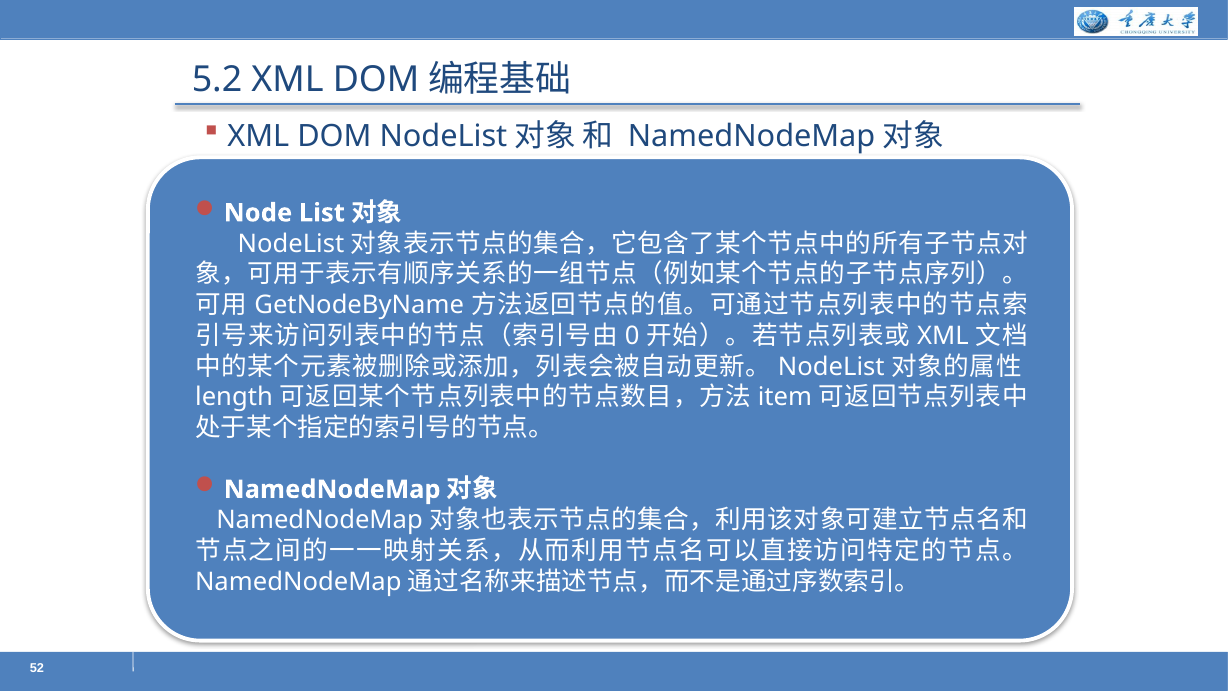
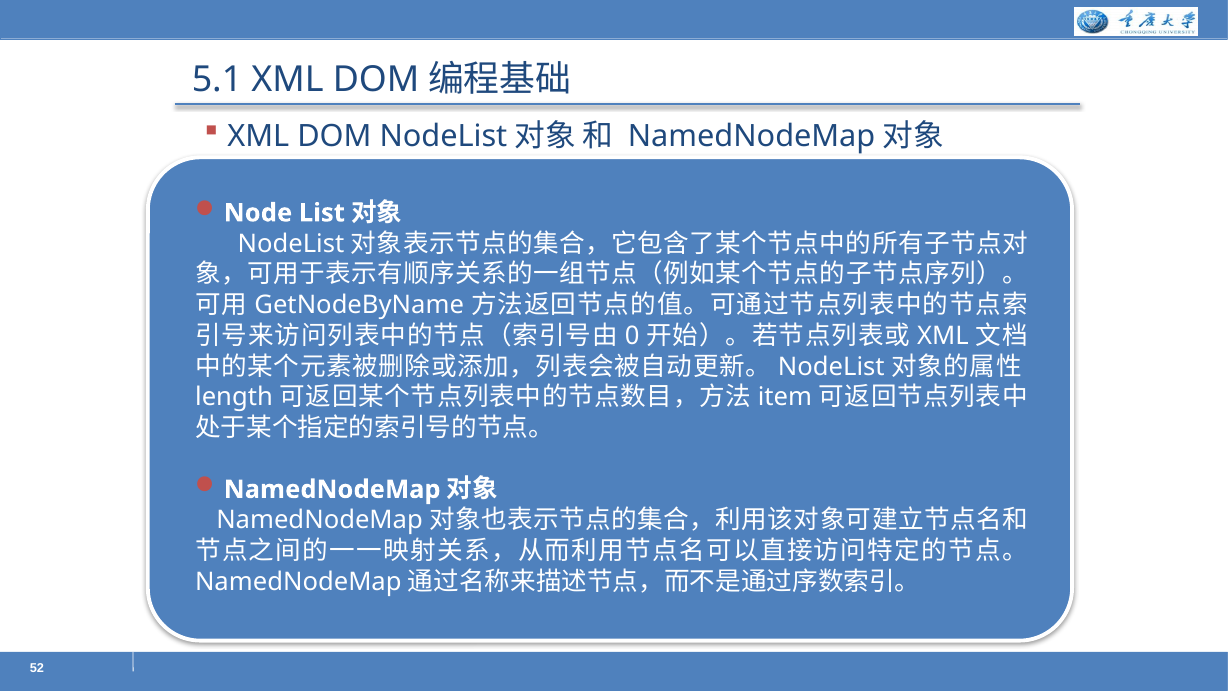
5.2: 5.2 -> 5.1
